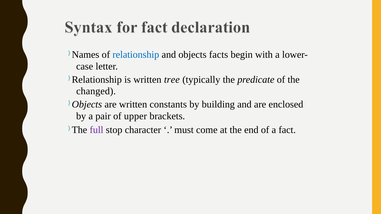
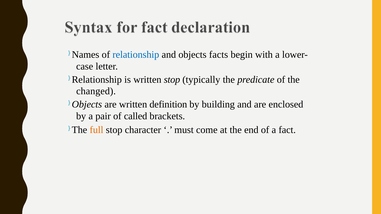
written tree: tree -> stop
constants: constants -> definition
upper: upper -> called
full colour: purple -> orange
